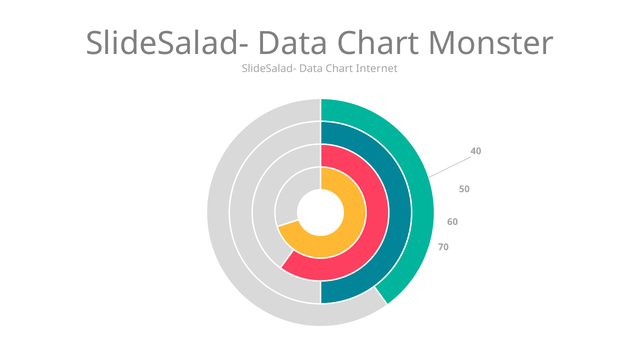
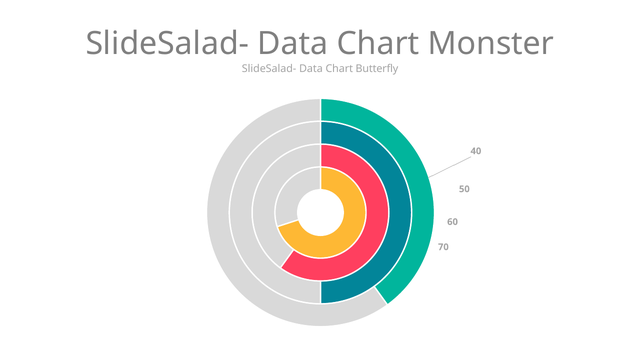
Internet: Internet -> Butterfly
